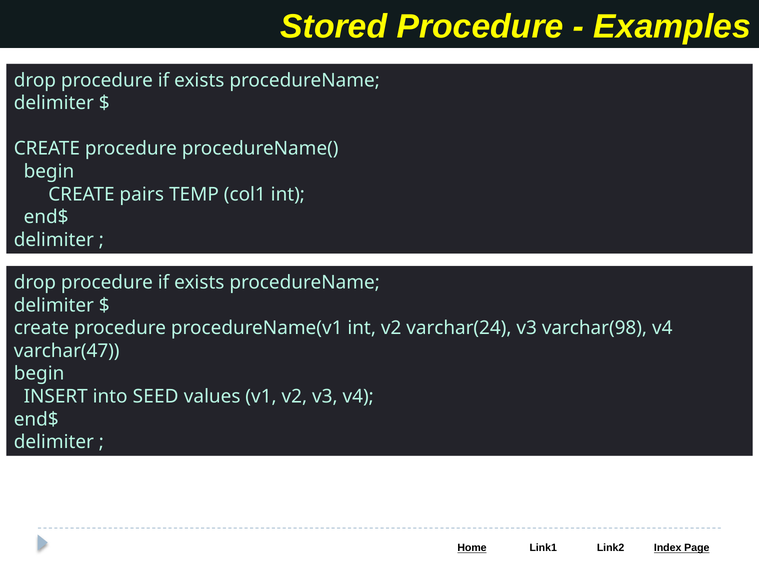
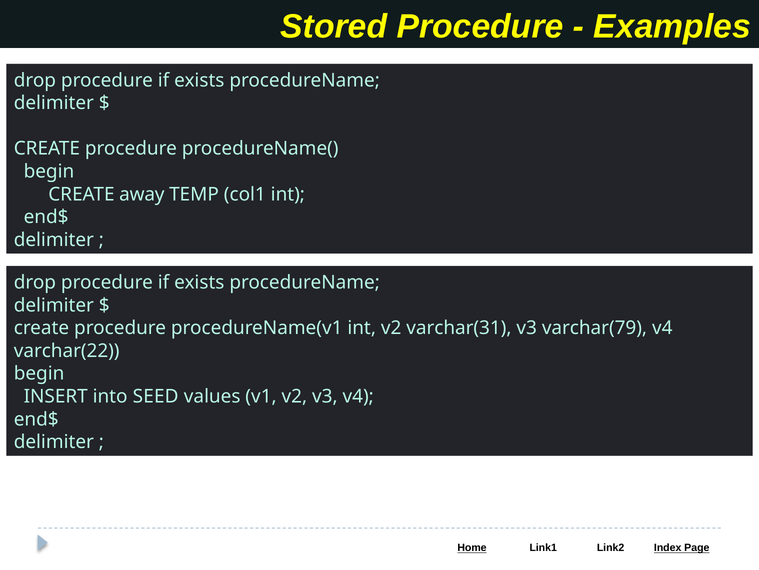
pairs: pairs -> away
varchar(24: varchar(24 -> varchar(31
varchar(98: varchar(98 -> varchar(79
varchar(47: varchar(47 -> varchar(22
